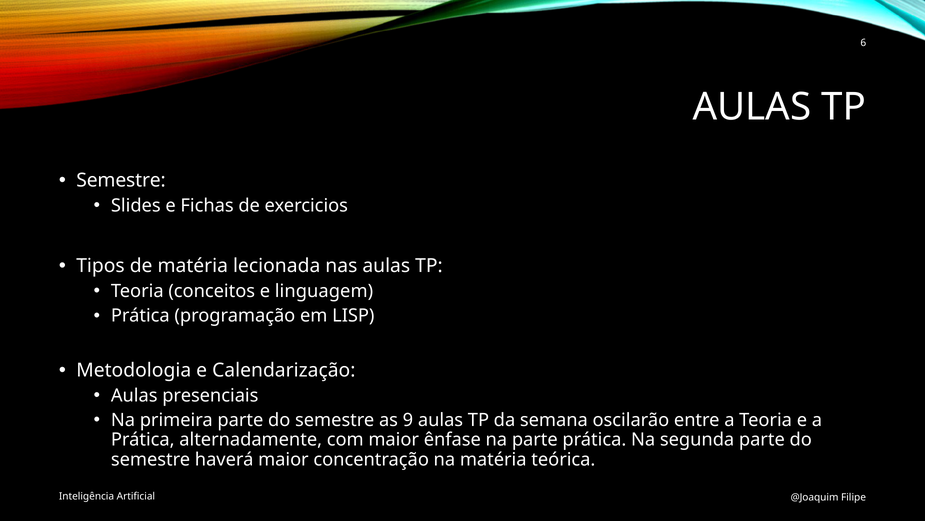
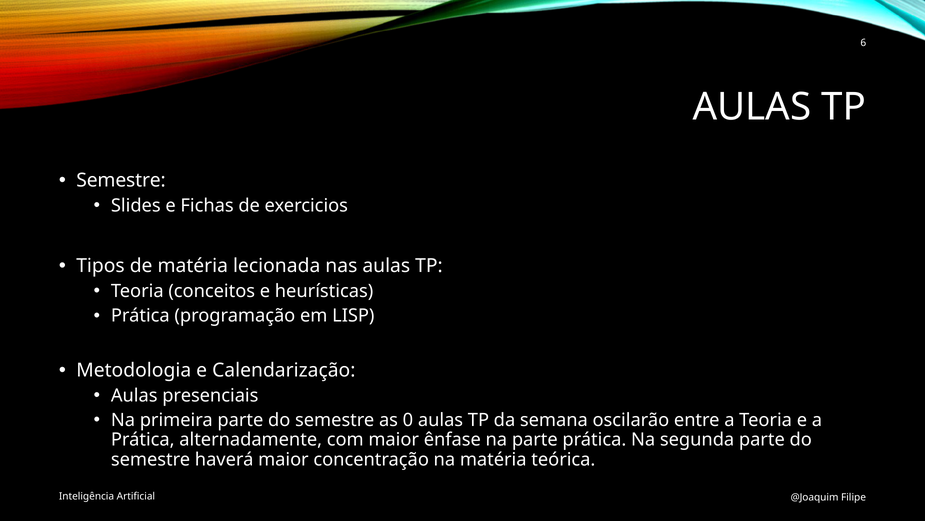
linguagem: linguagem -> heurísticas
9: 9 -> 0
